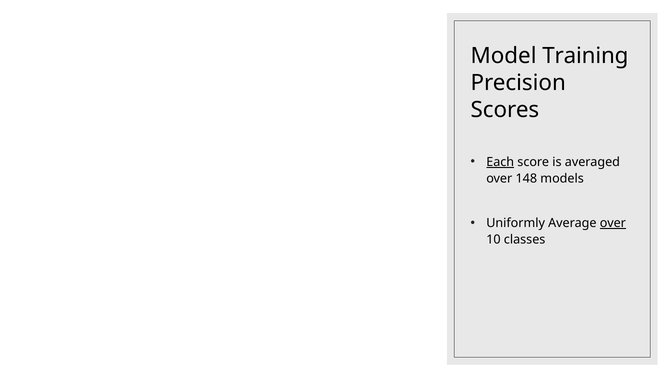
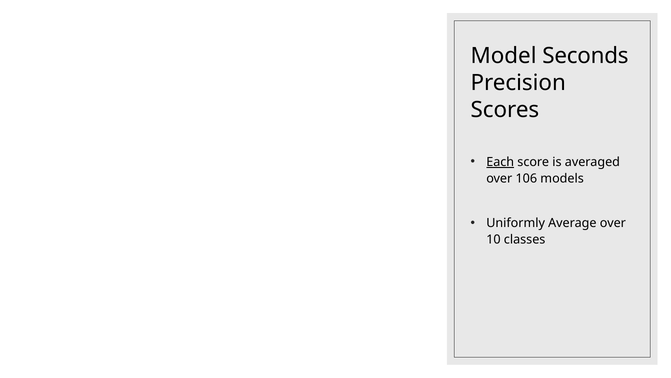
Training: Training -> Seconds
148: 148 -> 106
over at (613, 223) underline: present -> none
